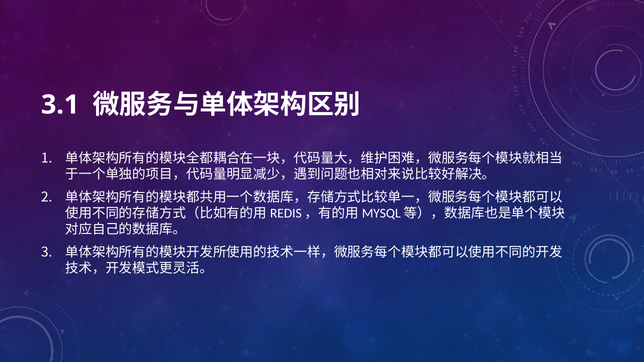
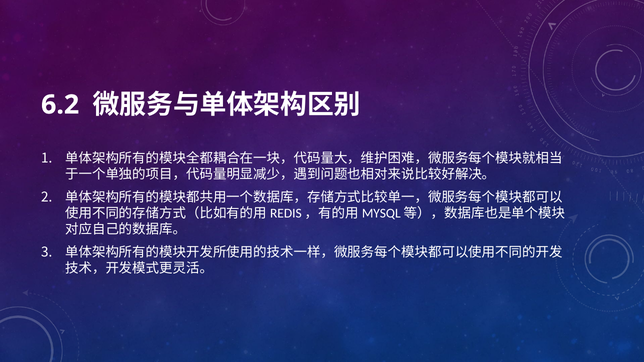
3.1: 3.1 -> 6.2
